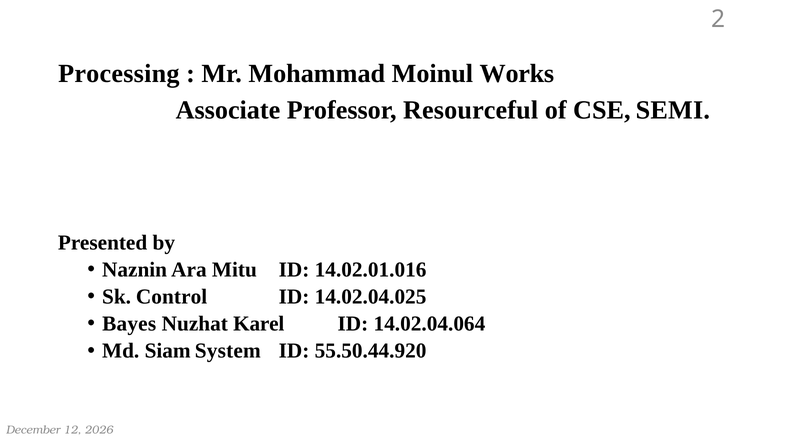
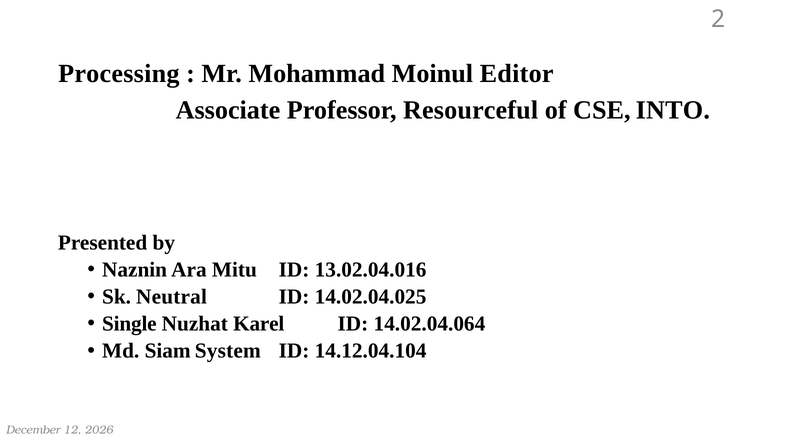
Works: Works -> Editor
SEMI: SEMI -> INTO
14.02.01.016: 14.02.01.016 -> 13.02.04.016
Control: Control -> Neutral
Bayes: Bayes -> Single
55.50.44.920: 55.50.44.920 -> 14.12.04.104
